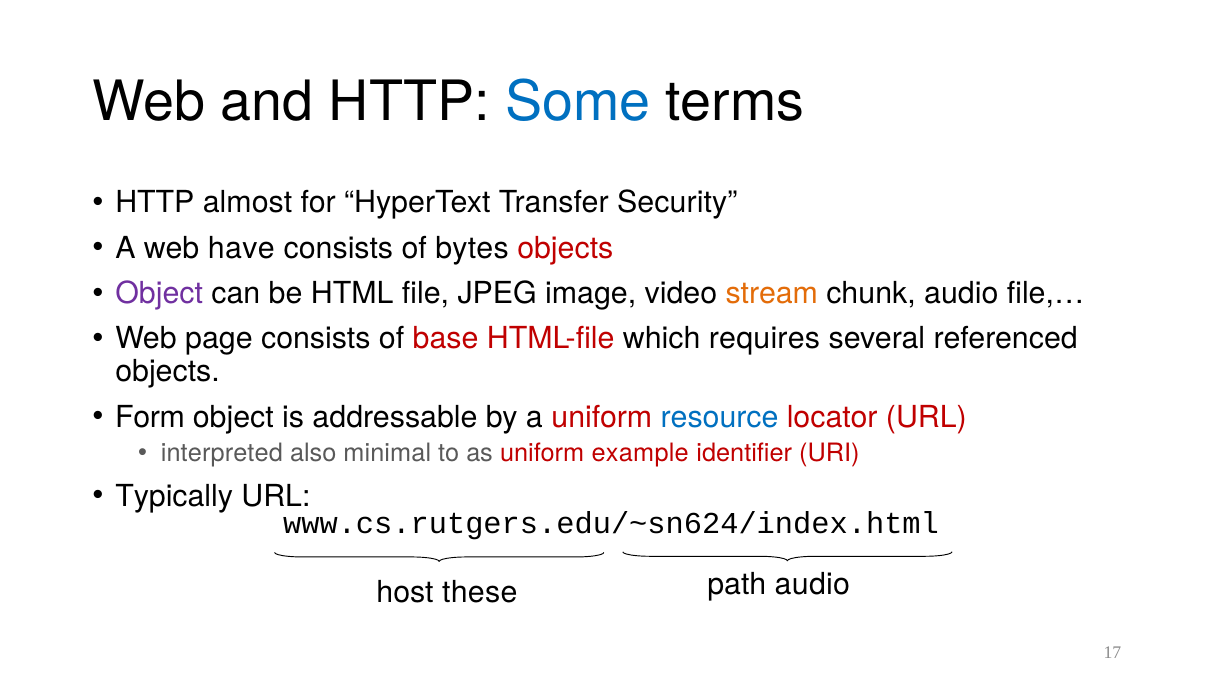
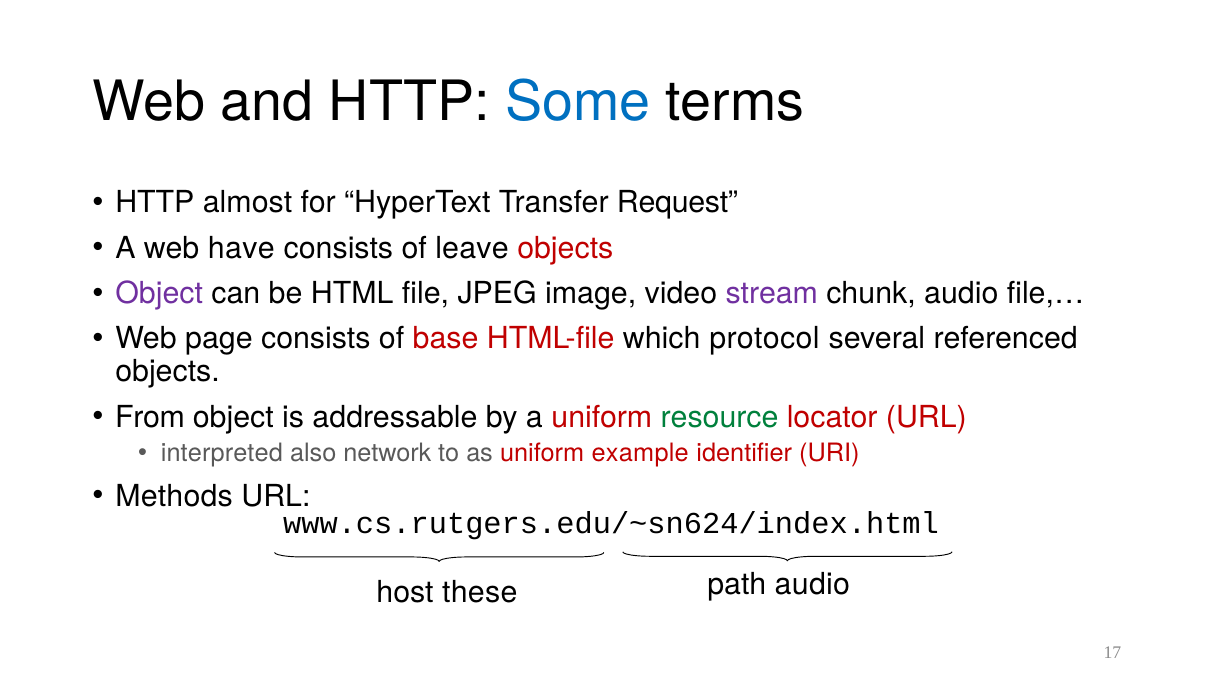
Security: Security -> Request
bytes: bytes -> leave
stream colour: orange -> purple
requires: requires -> protocol
Form: Form -> From
resource colour: blue -> green
minimal: minimal -> network
Typically: Typically -> Methods
